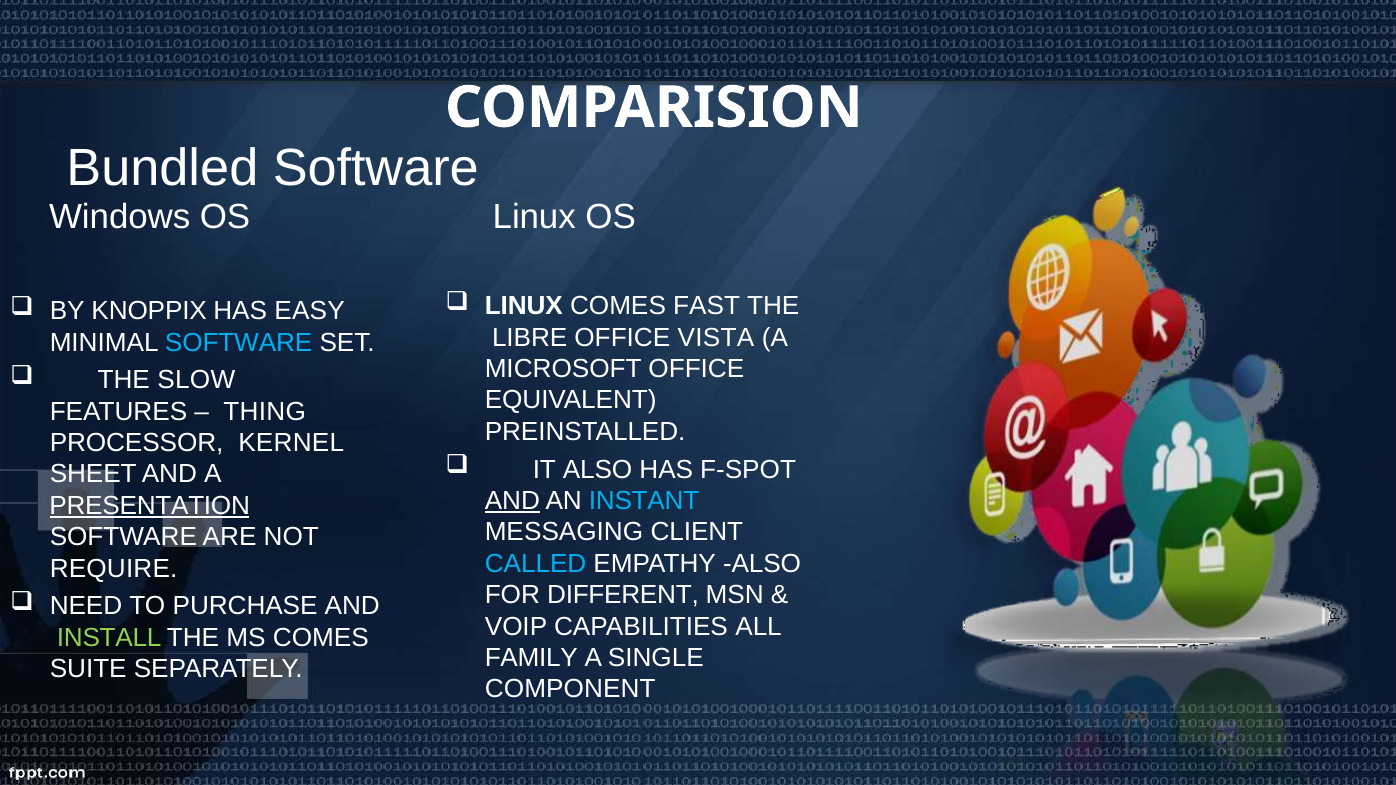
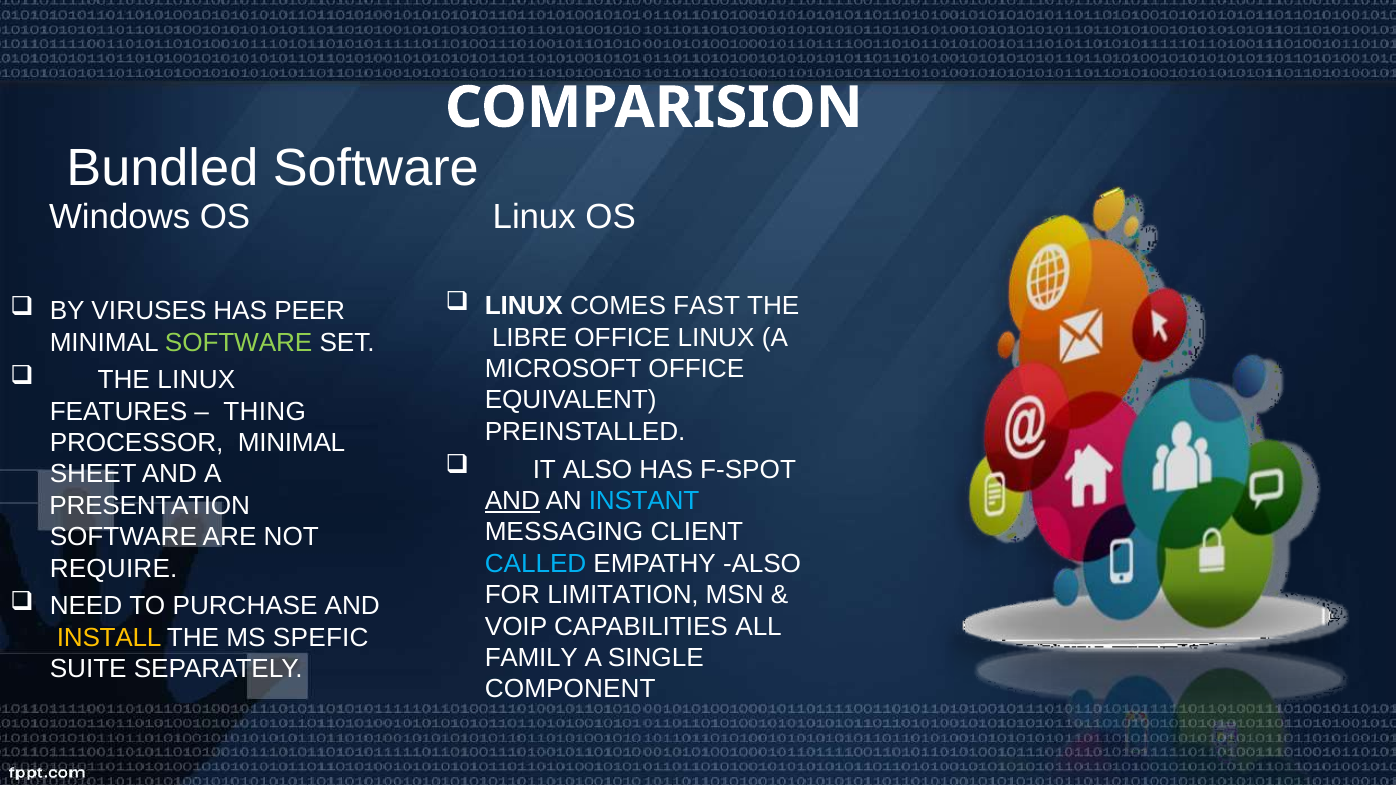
KNOPPIX: KNOPPIX -> VIRUSES
EASY: EASY -> PEER
OFFICE VISTA: VISTA -> LINUX
SOFTWARE at (239, 342) colour: light blue -> light green
THE SLOW: SLOW -> LINUX
PROCESSOR KERNEL: KERNEL -> MINIMAL
PRESENTATION underline: present -> none
DIFFERENT: DIFFERENT -> LIMITATION
INSTALL colour: light green -> yellow
MS COMES: COMES -> SPEFIC
